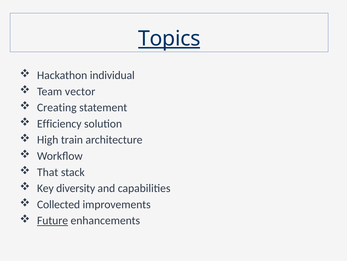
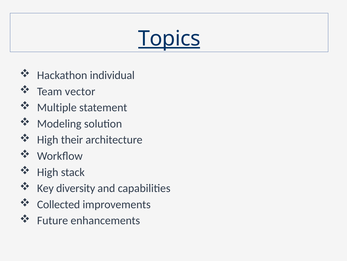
Creating: Creating -> Multiple
Efficiency: Efficiency -> Modeling
train: train -> their
That at (48, 172): That -> High
Future underline: present -> none
